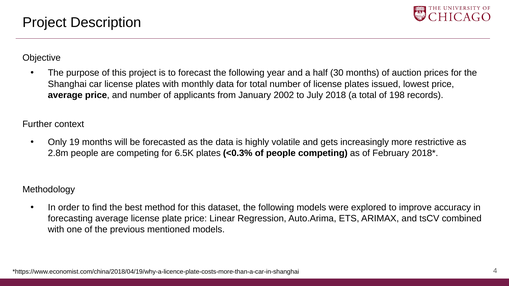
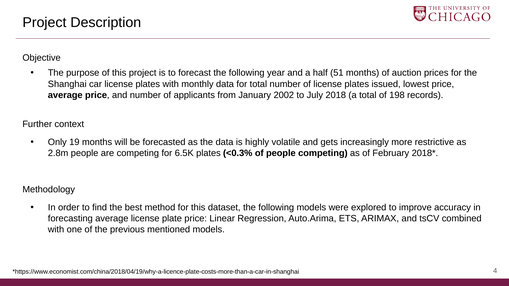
30: 30 -> 51
